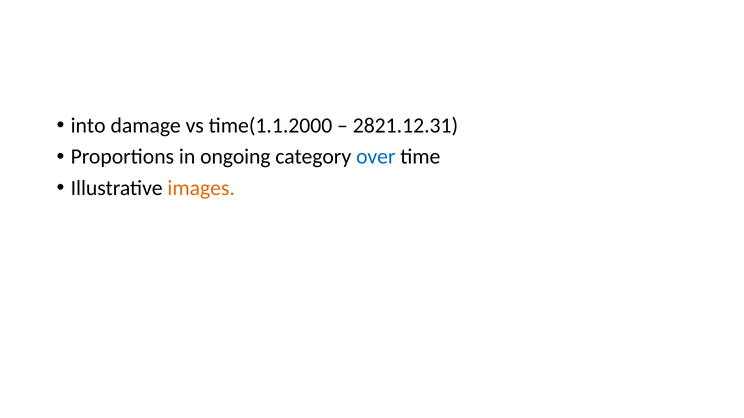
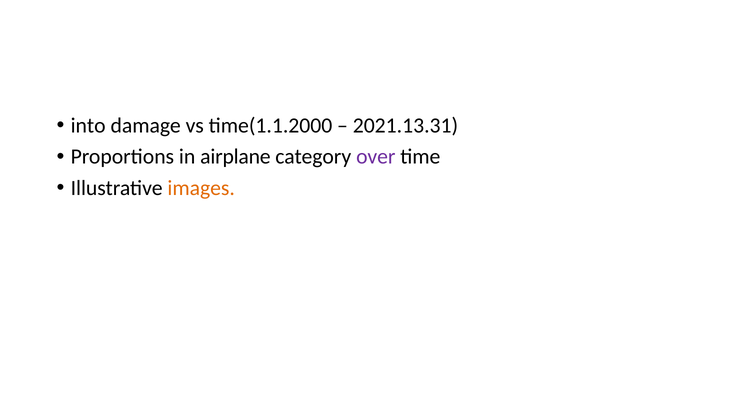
2821.12.31: 2821.12.31 -> 2021.13.31
ongoing: ongoing -> airplane
over colour: blue -> purple
